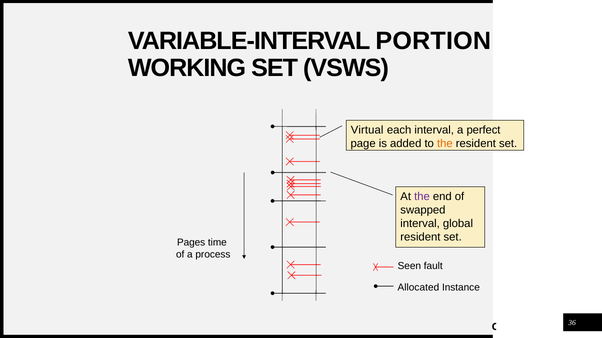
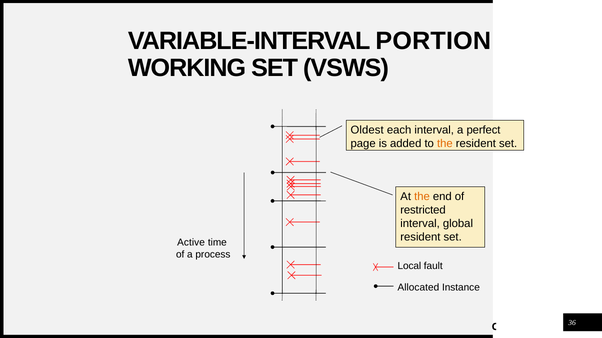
Virtual: Virtual -> Oldest
the at (422, 197) colour: purple -> orange
swapped: swapped -> restricted
Pages: Pages -> Active
Seen: Seen -> Local
